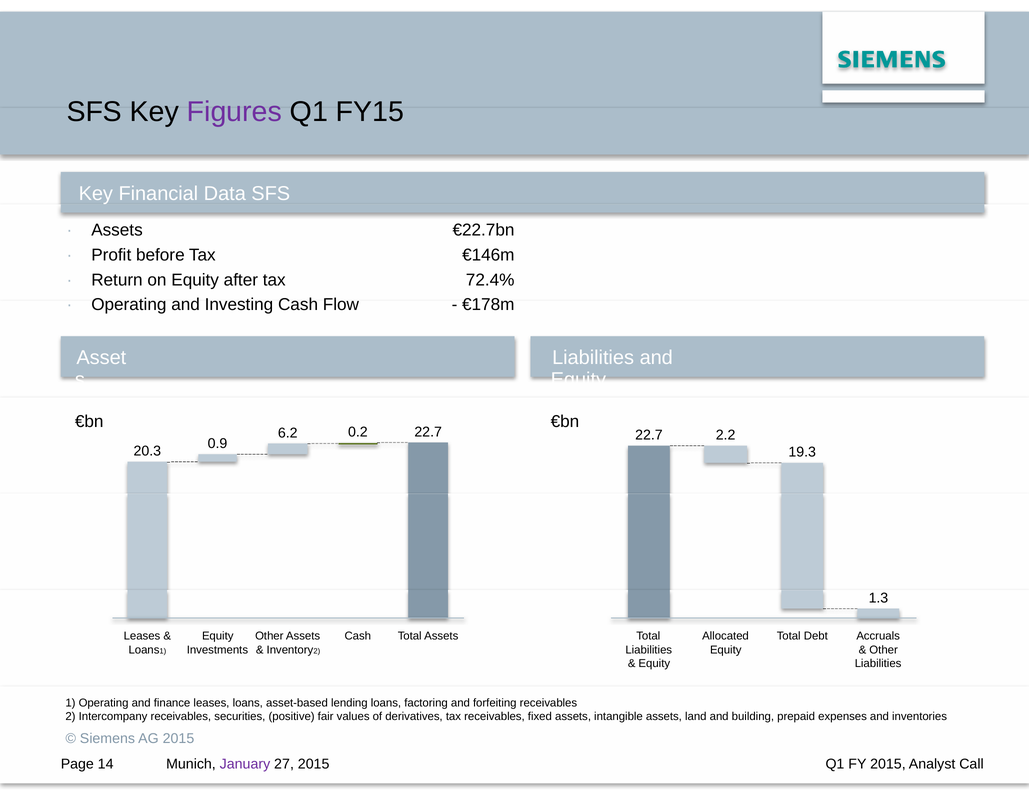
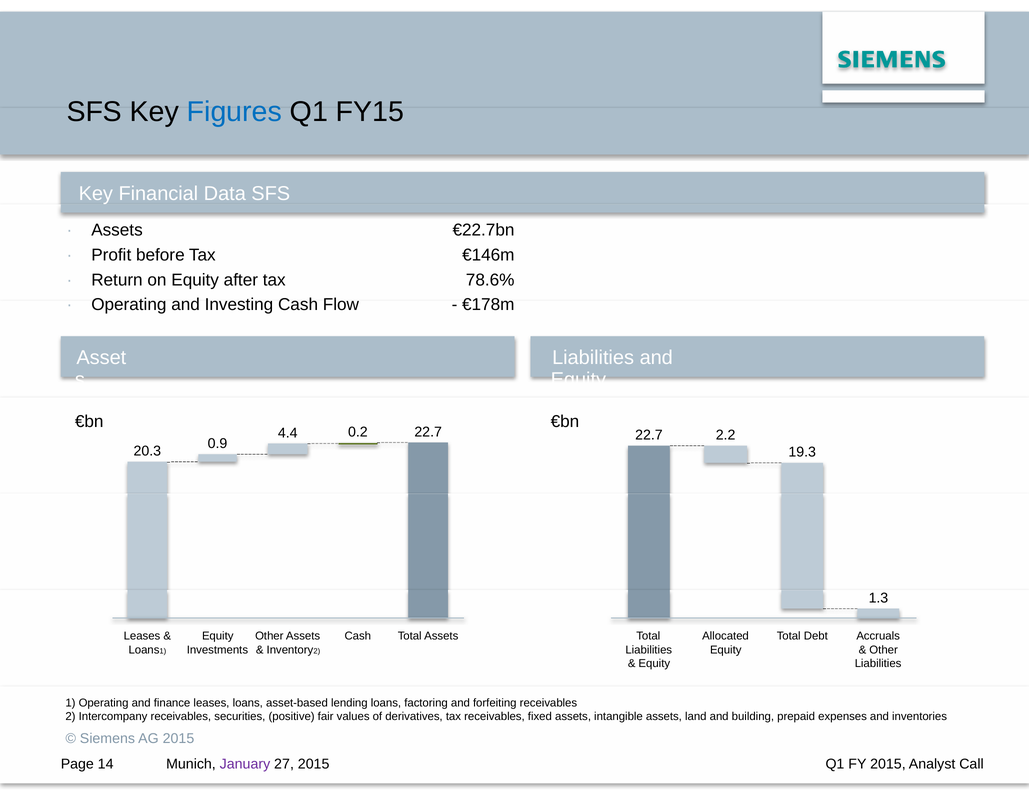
Figures colour: purple -> blue
72.4%: 72.4% -> 78.6%
6.2: 6.2 -> 4.4
